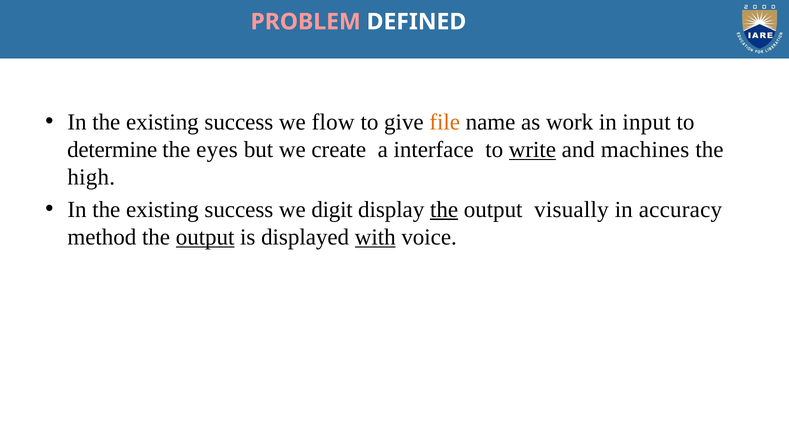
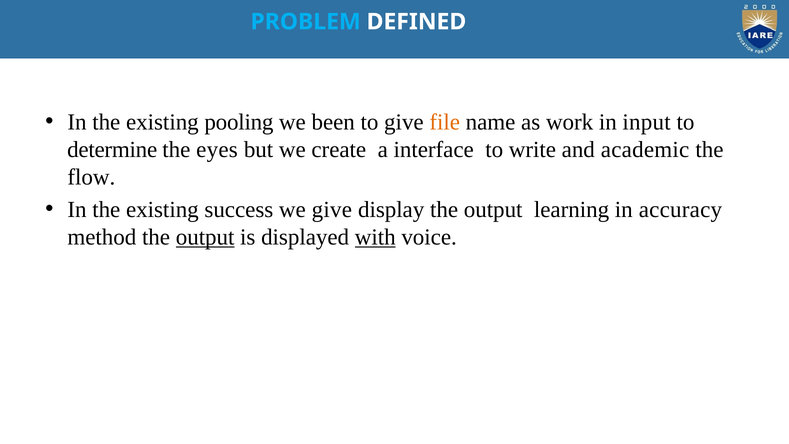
PROBLEM colour: pink -> light blue
success at (239, 122): success -> pooling
flow: flow -> been
write underline: present -> none
machines: machines -> academic
high: high -> flow
we digit: digit -> give
the at (444, 209) underline: present -> none
visually: visually -> learning
